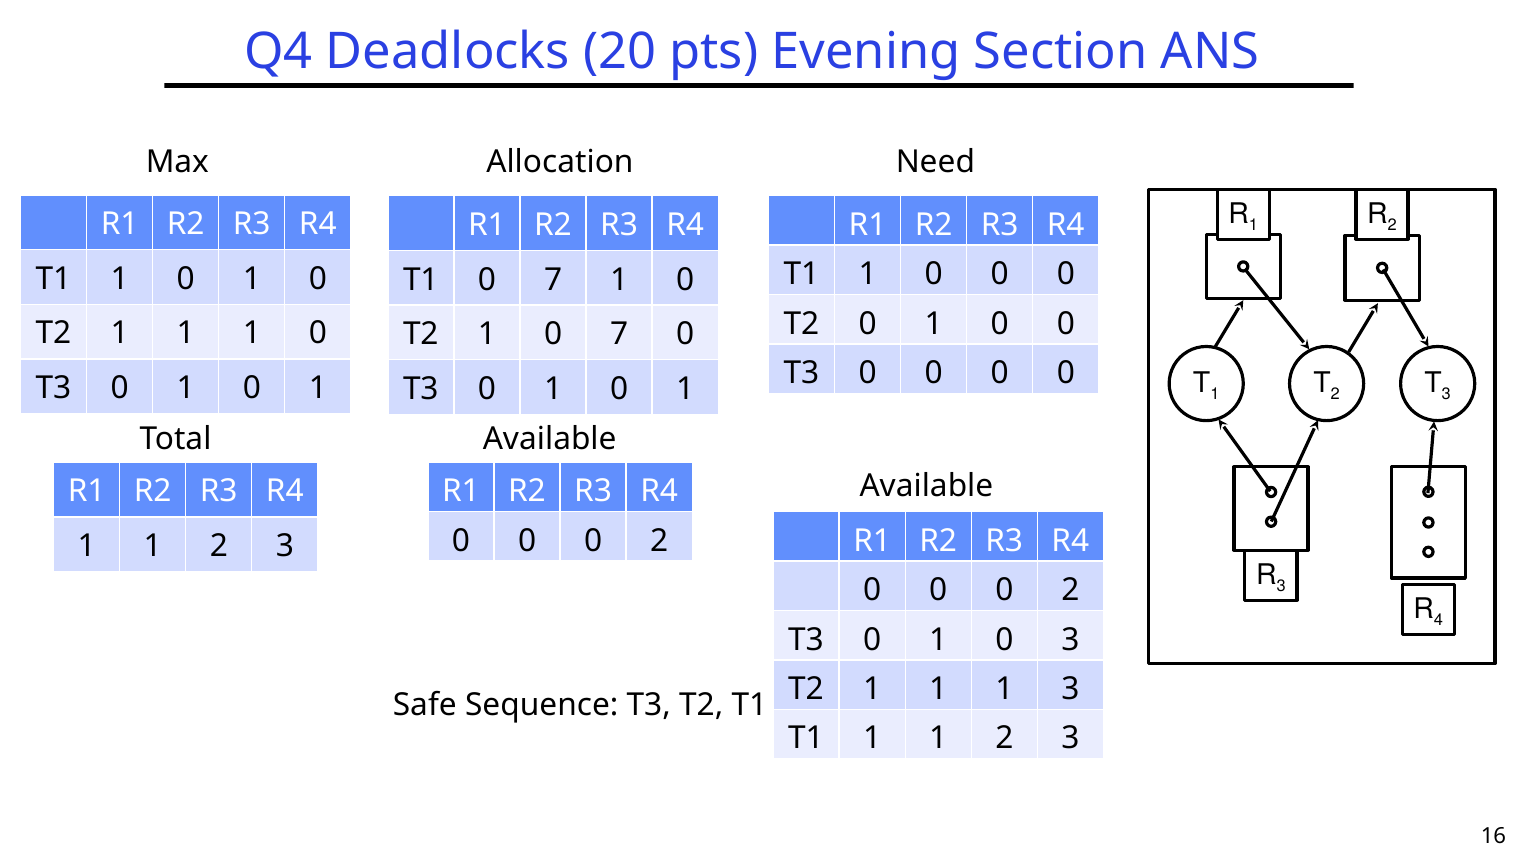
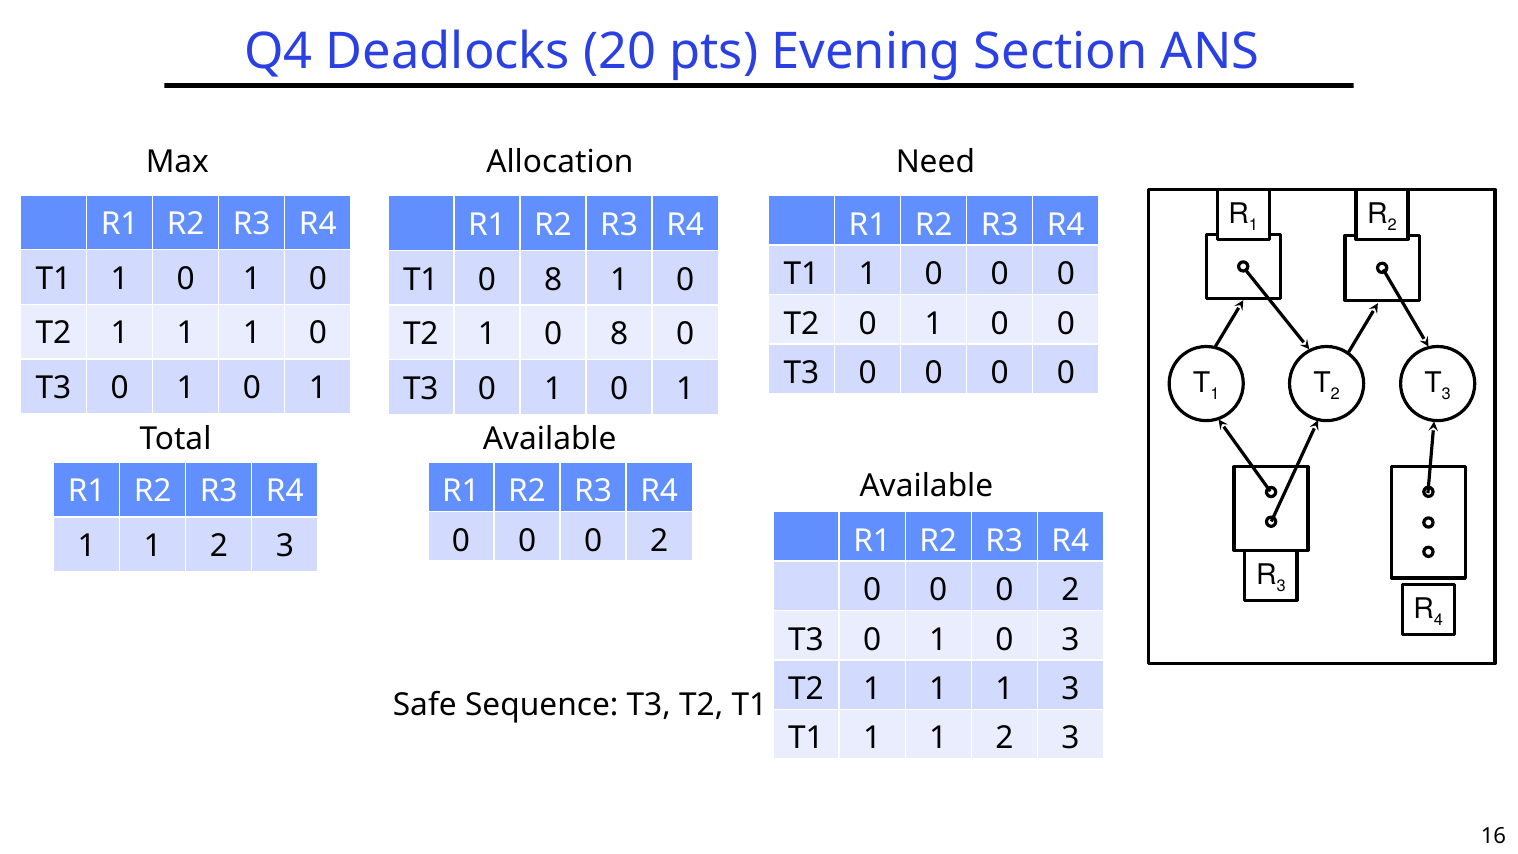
T1 0 7: 7 -> 8
1 0 7: 7 -> 8
